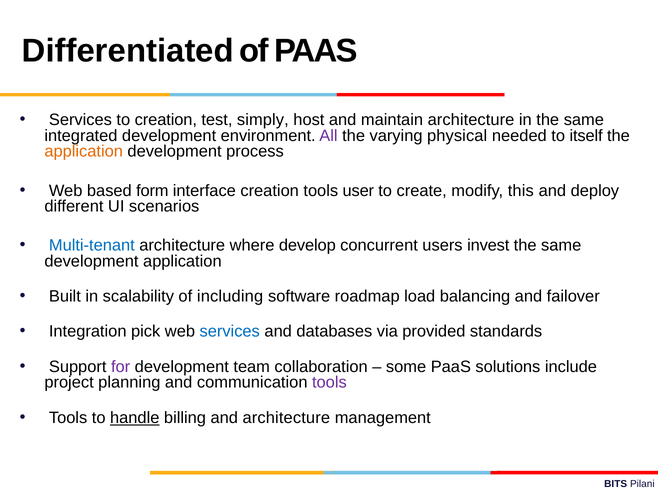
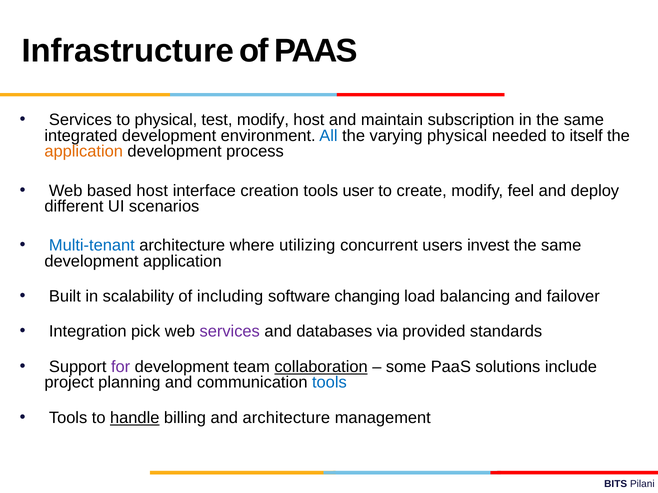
Differentiated: Differentiated -> Infrastructure
to creation: creation -> physical
test simply: simply -> modify
maintain architecture: architecture -> subscription
All colour: purple -> blue
based form: form -> host
this: this -> feel
develop: develop -> utilizing
roadmap: roadmap -> changing
services at (230, 332) colour: blue -> purple
collaboration underline: none -> present
tools at (329, 383) colour: purple -> blue
